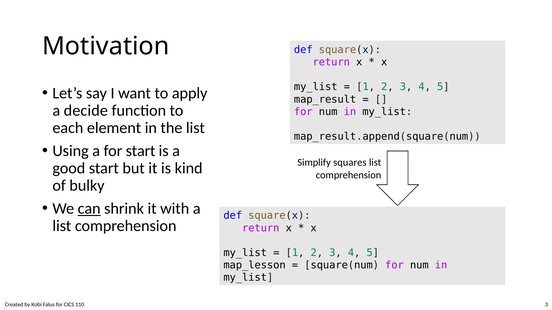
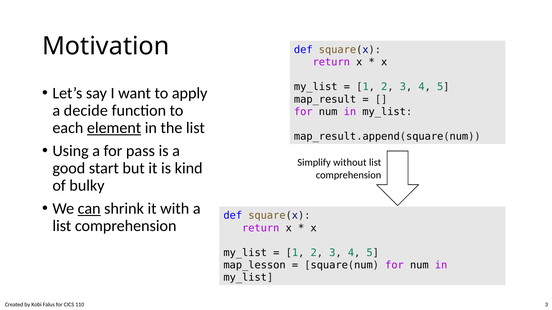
element underline: none -> present
for start: start -> pass
squares: squares -> without
